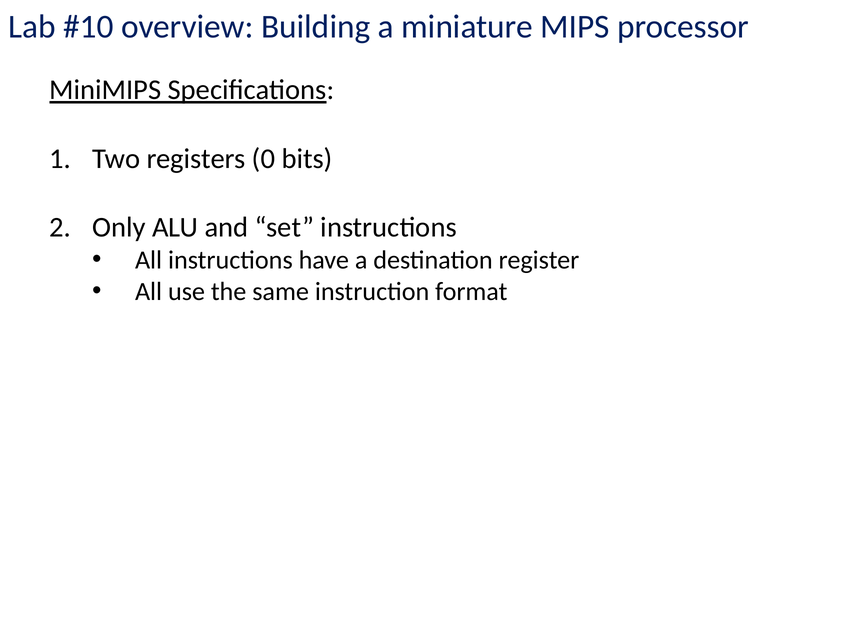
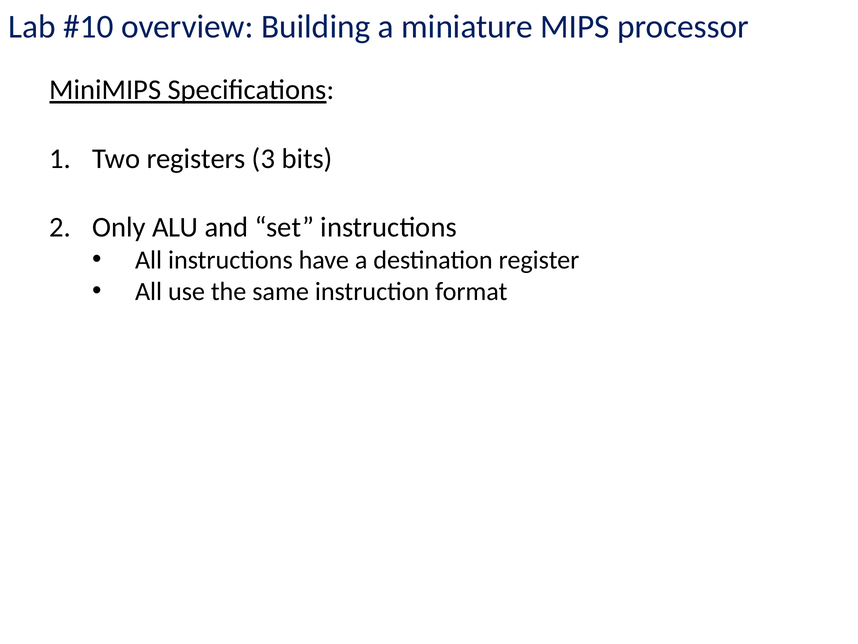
0: 0 -> 3
